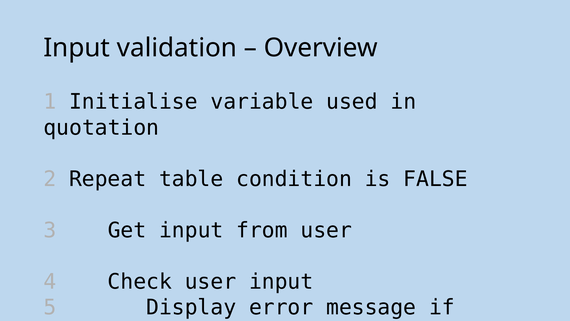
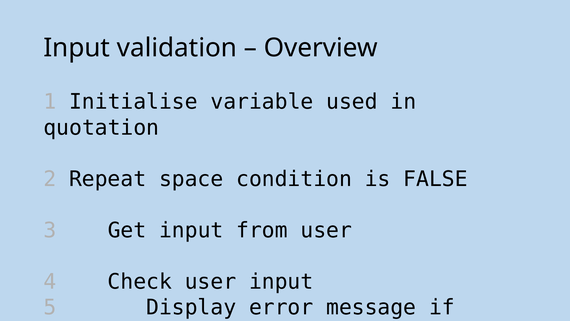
table: table -> space
